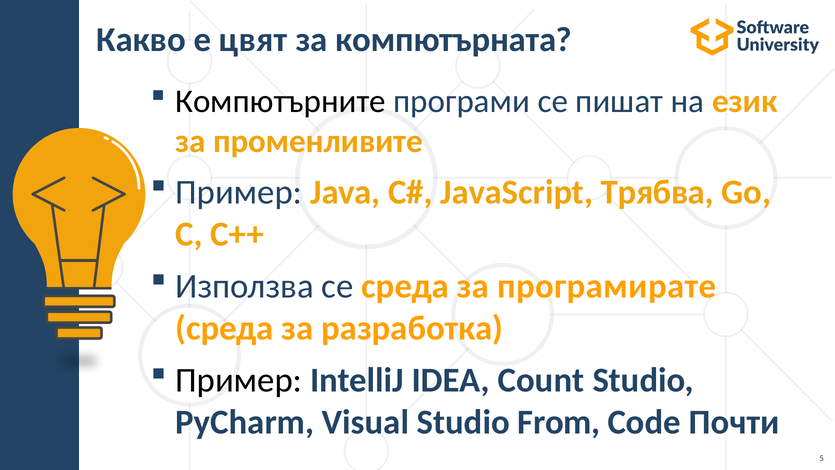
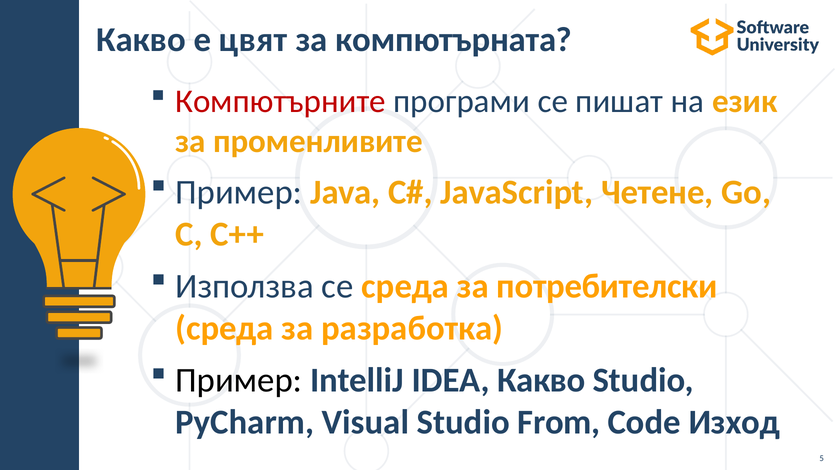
Компютърните colour: black -> red
Трябва: Трябва -> Четене
програмирате: програмирате -> потребителски
IDEA Count: Count -> Какво
Почти: Почти -> Изход
